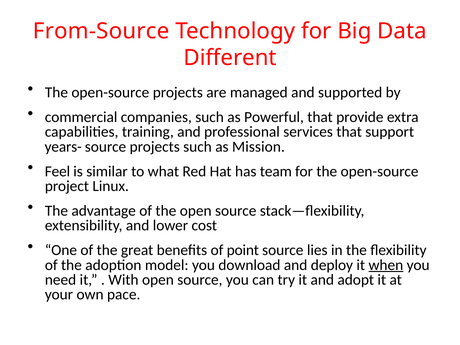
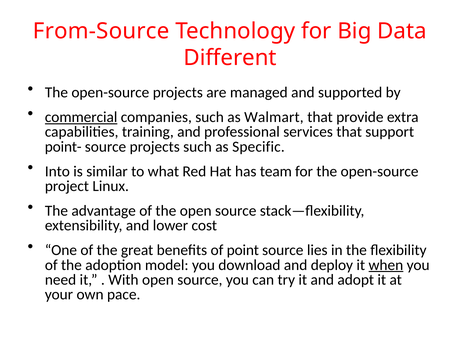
commercial underline: none -> present
Powerful: Powerful -> Walmart
years-: years- -> point-
Mission: Mission -> Specific
Feel: Feel -> Into
